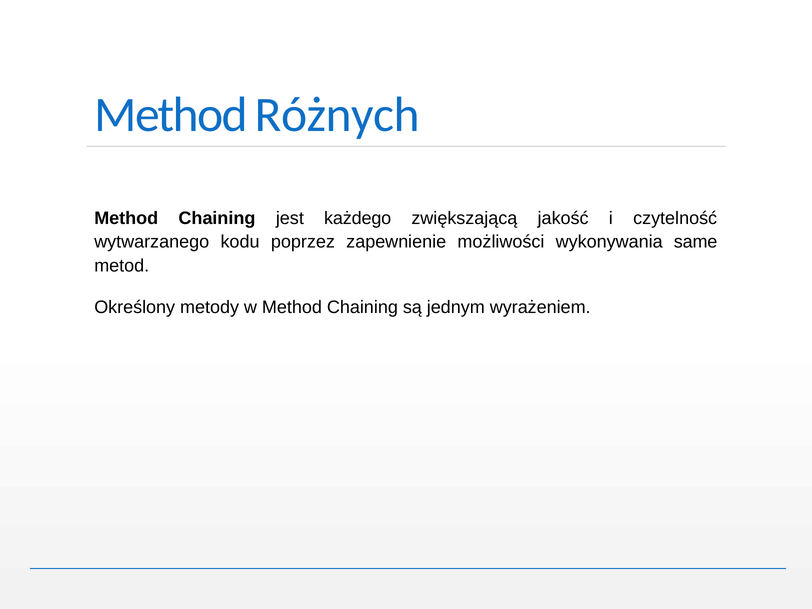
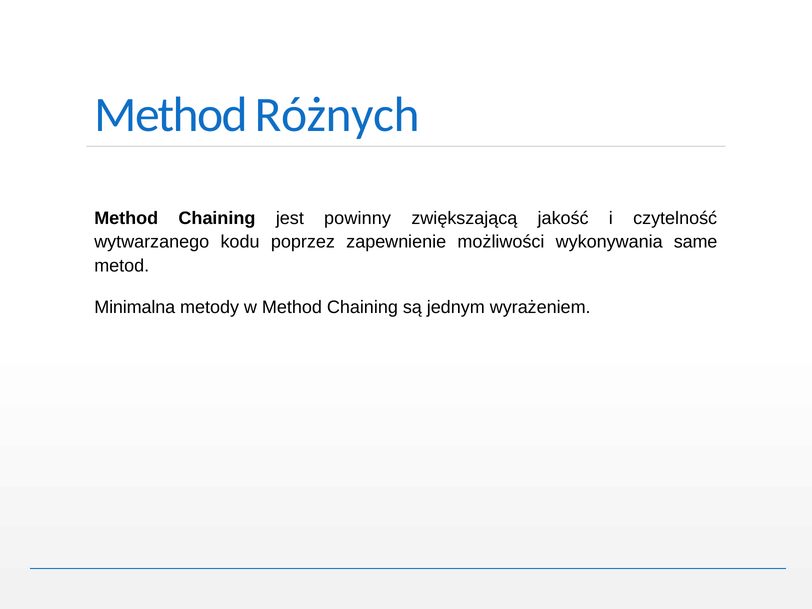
każdego: każdego -> powinny
Określony: Określony -> Minimalna
